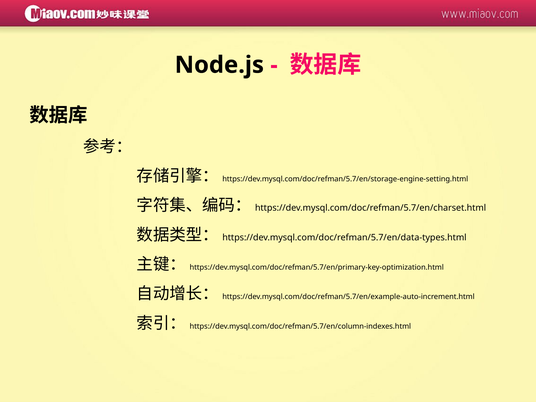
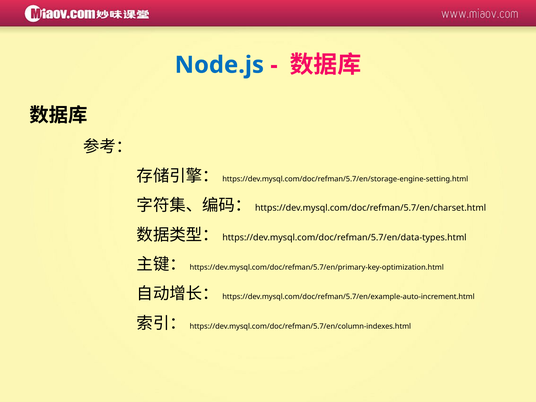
Node.js colour: black -> blue
